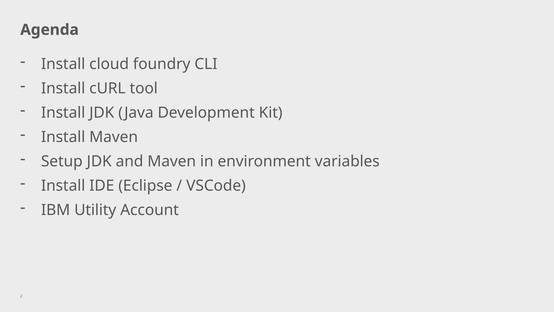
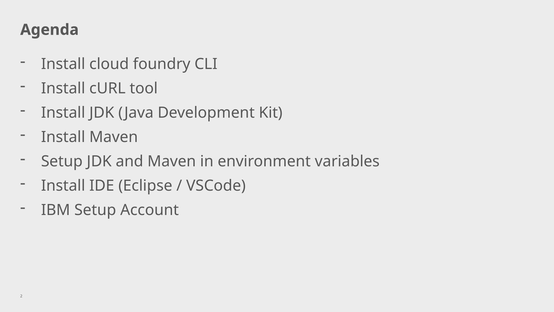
IBM Utility: Utility -> Setup
